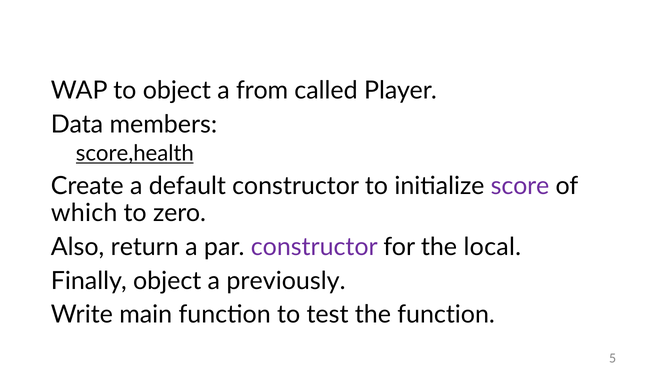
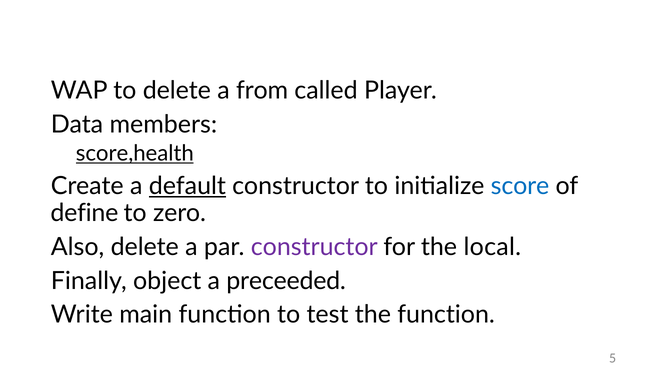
to object: object -> delete
default underline: none -> present
score colour: purple -> blue
which: which -> define
Also return: return -> delete
previously: previously -> preceeded
